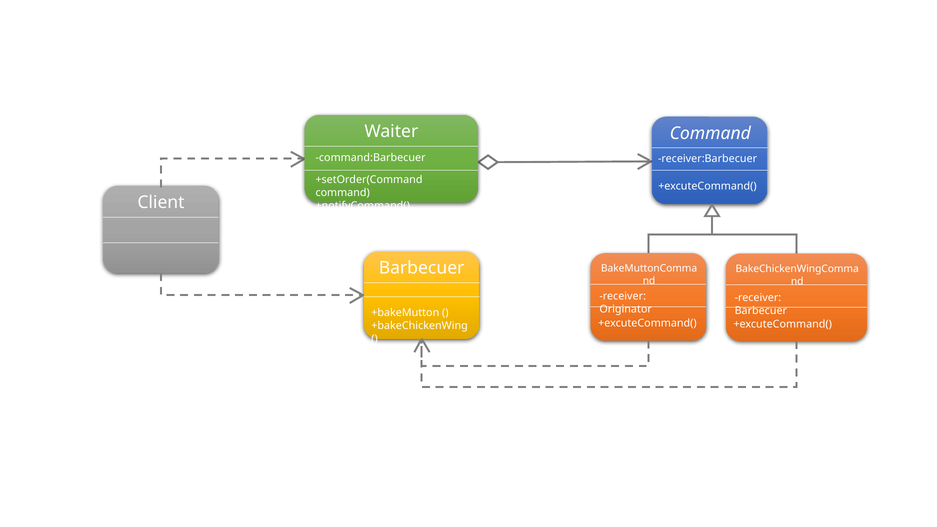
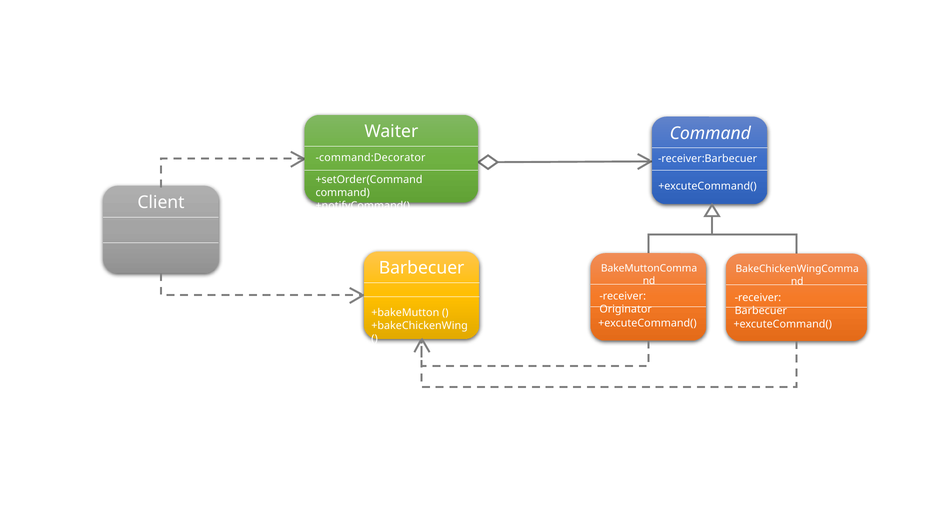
command:Barbecuer: command:Barbecuer -> command:Decorator
